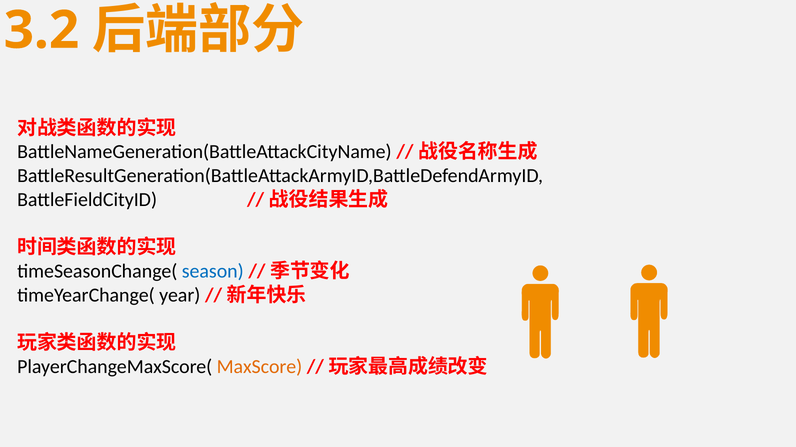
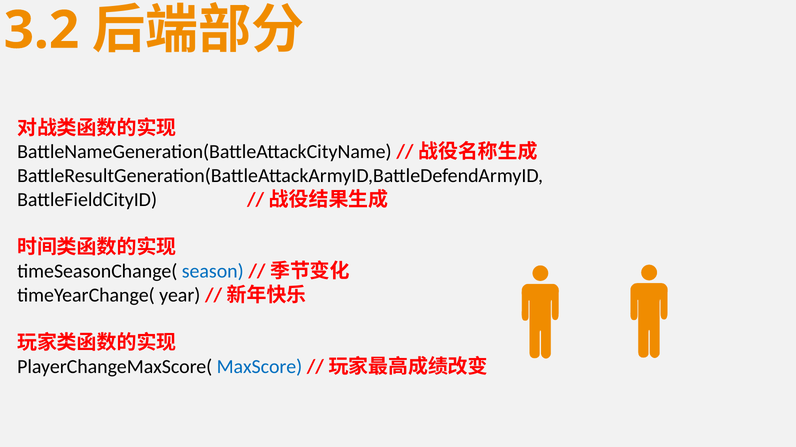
MaxScore colour: orange -> blue
